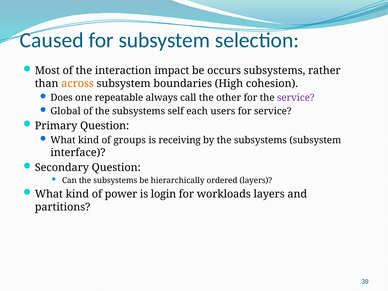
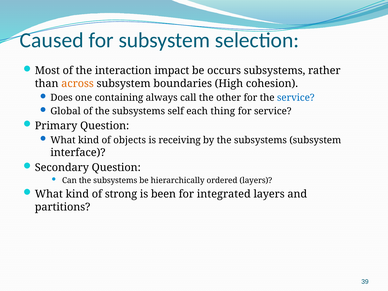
repeatable: repeatable -> containing
service at (296, 98) colour: purple -> blue
users: users -> thing
groups: groups -> objects
power: power -> strong
login: login -> been
workloads: workloads -> integrated
